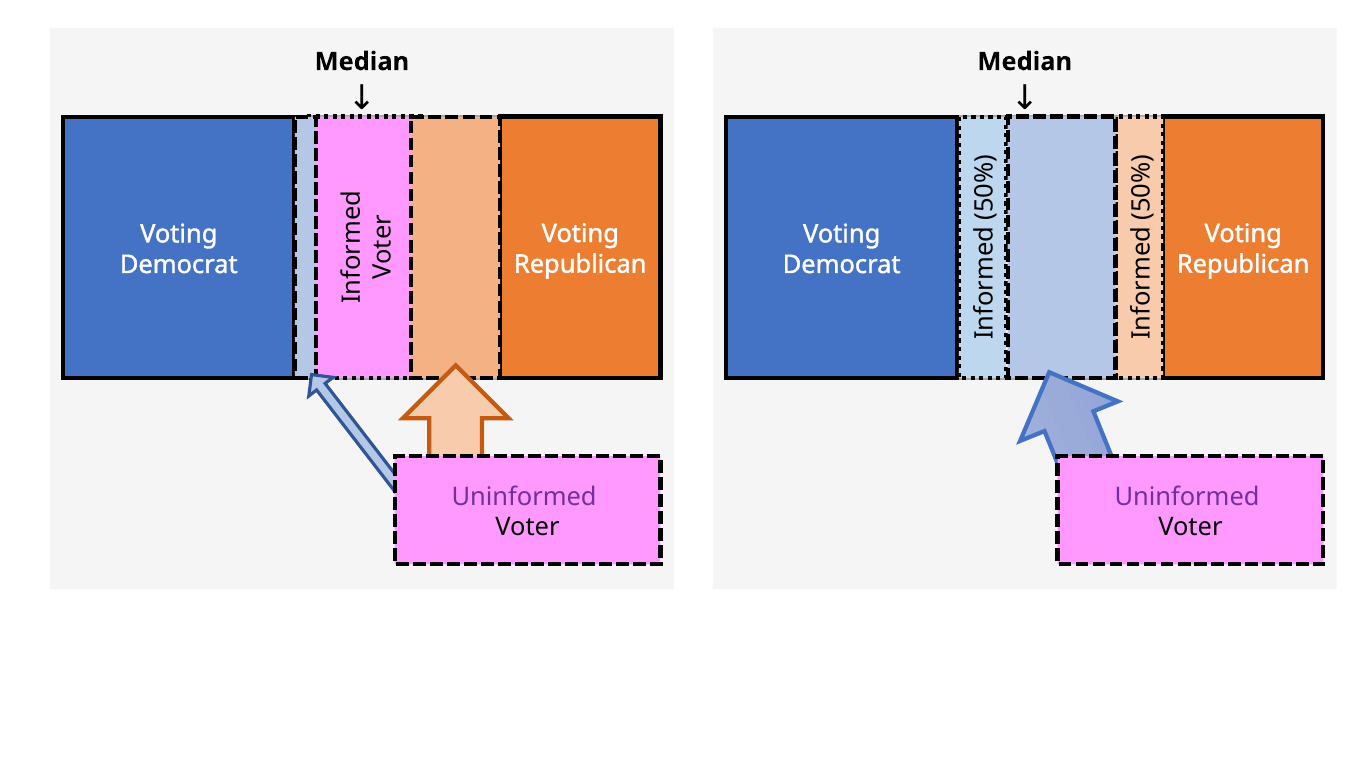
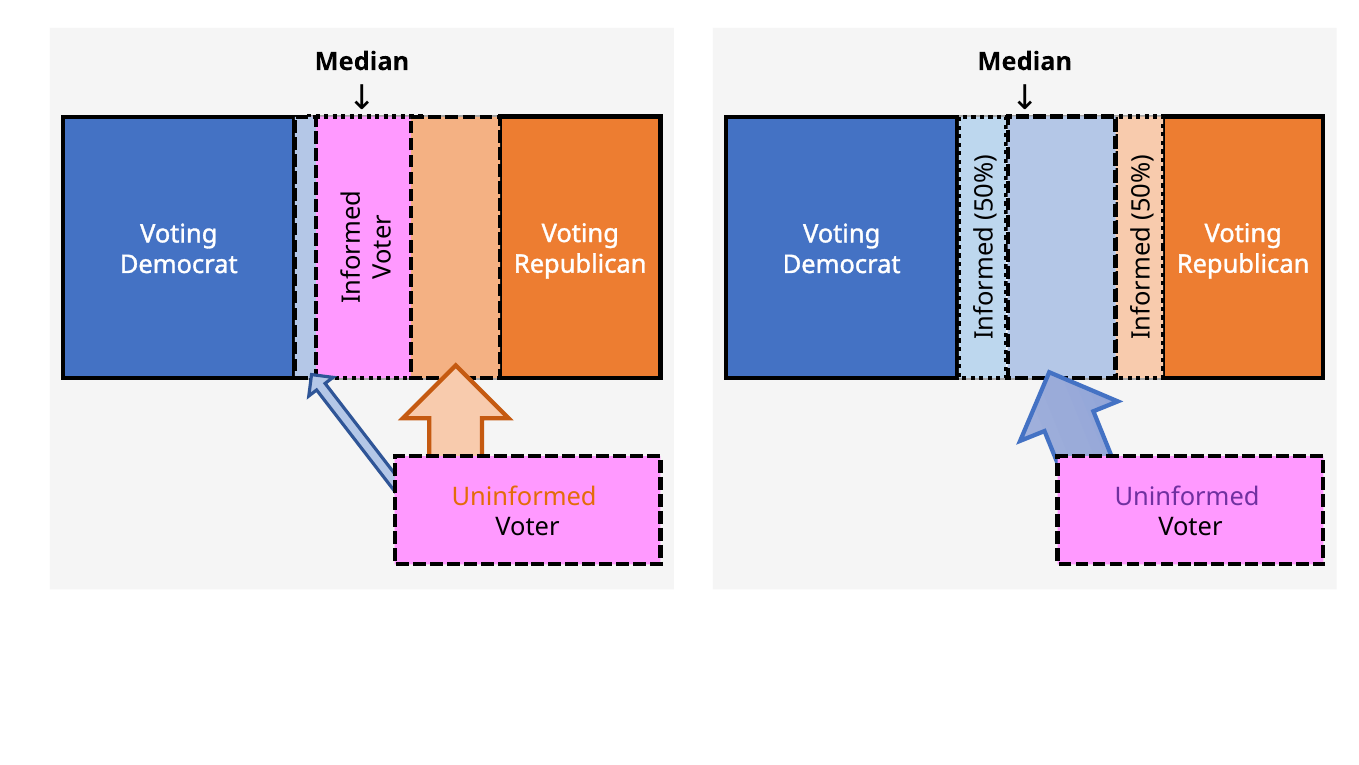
Uninformed at (524, 496) colour: purple -> orange
